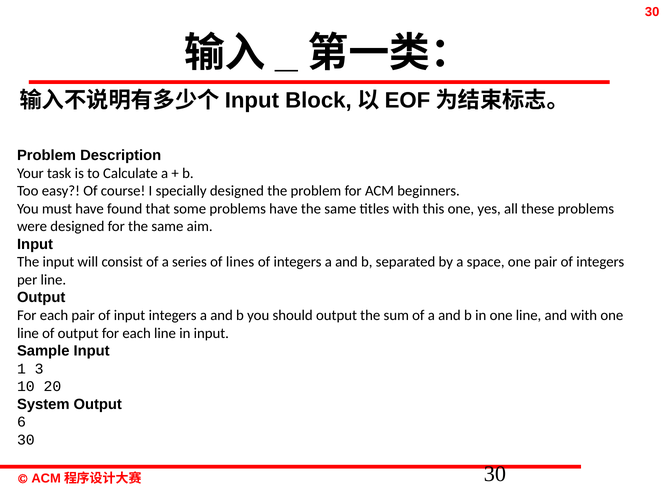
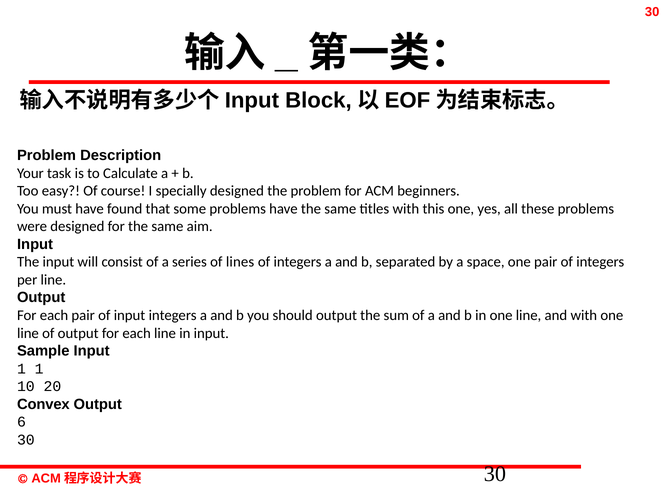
1 3: 3 -> 1
System: System -> Convex
